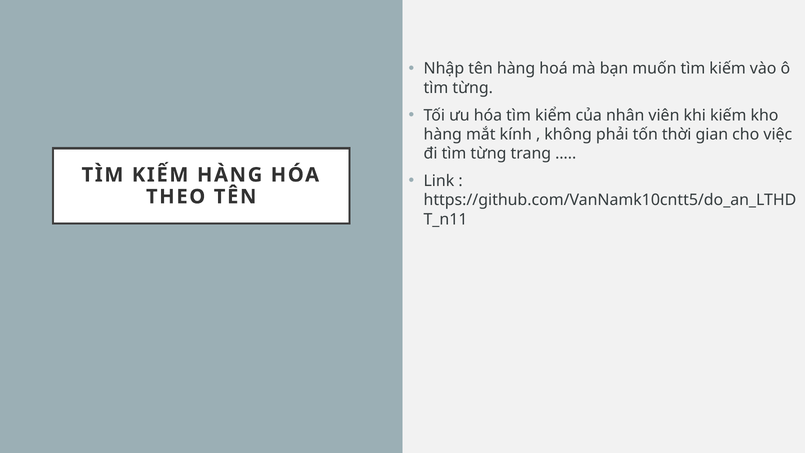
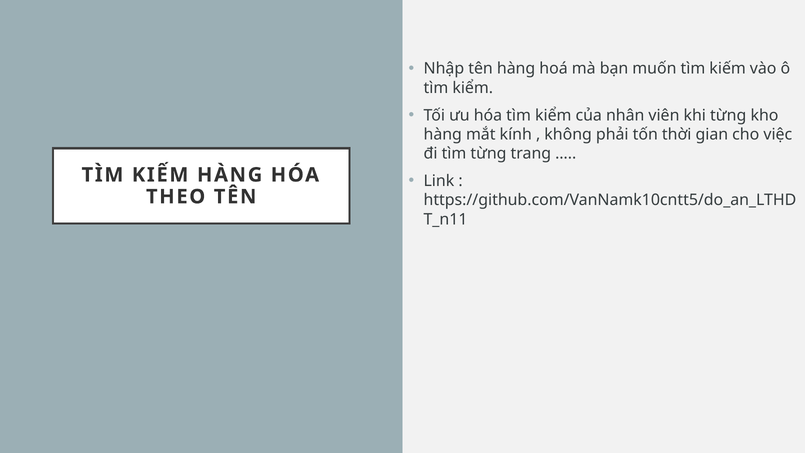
từng at (473, 88): từng -> kiểm
khi kiếm: kiếm -> từng
